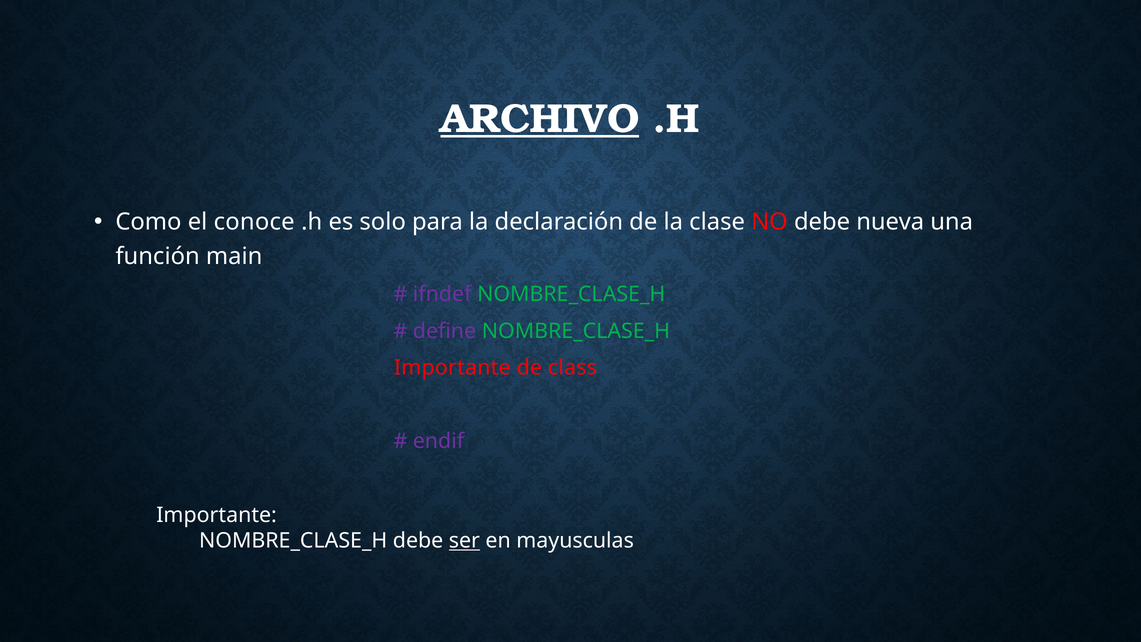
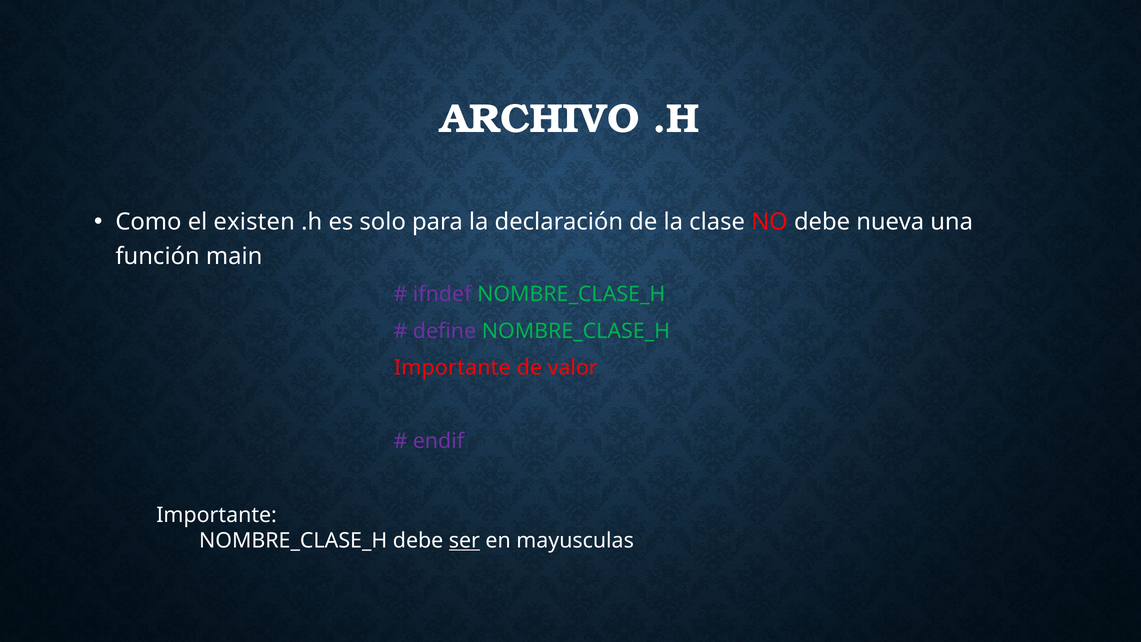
ARCHIVO underline: present -> none
conoce: conoce -> existen
class: class -> valor
